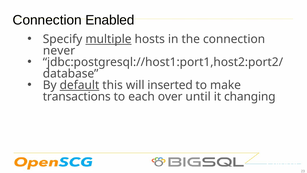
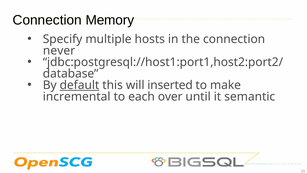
Enabled: Enabled -> Memory
multiple underline: present -> none
transactions: transactions -> incremental
changing: changing -> semantic
